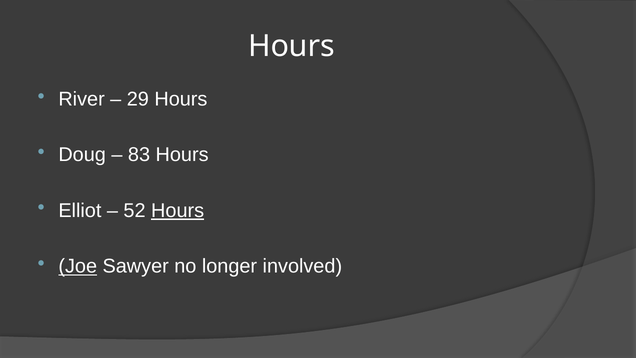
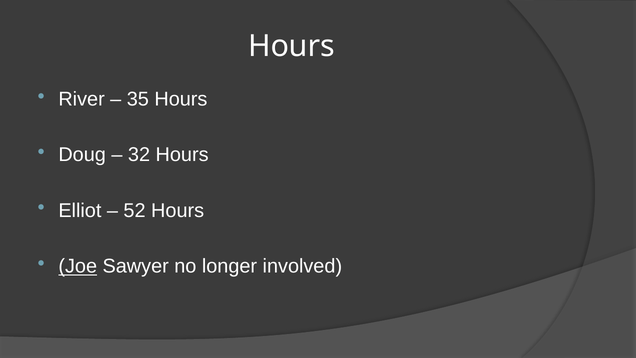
29: 29 -> 35
83: 83 -> 32
Hours at (178, 210) underline: present -> none
